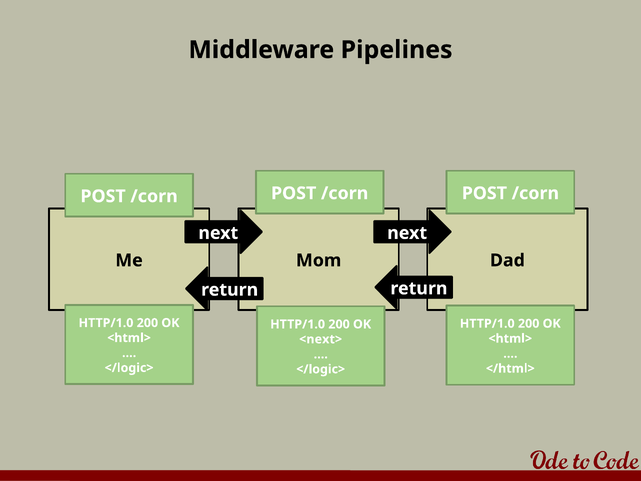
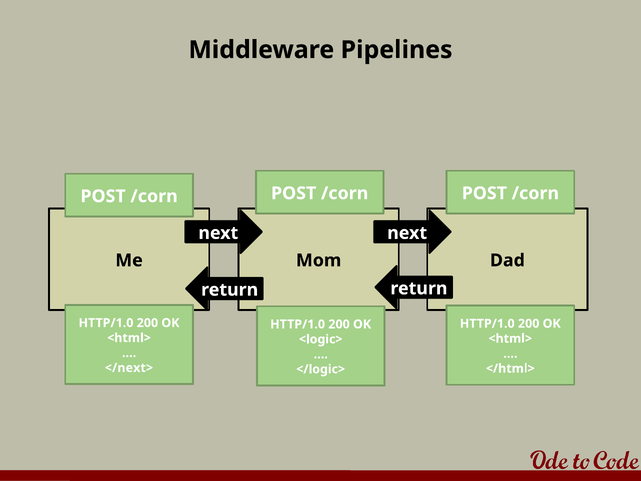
<next>: <next> -> <logic>
</logic> at (129, 368): </logic> -> </next>
